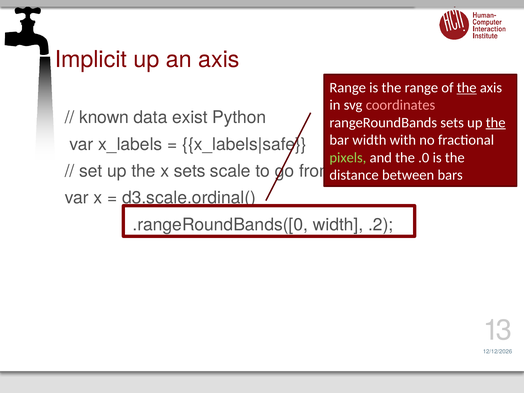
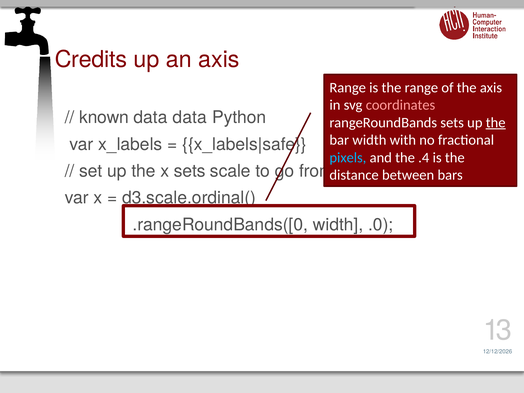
Implicit: Implicit -> Credits
the at (467, 88) underline: present -> none
data exist: exist -> data
pixels colour: light green -> light blue
.0: .0 -> .4
.2: .2 -> .0
